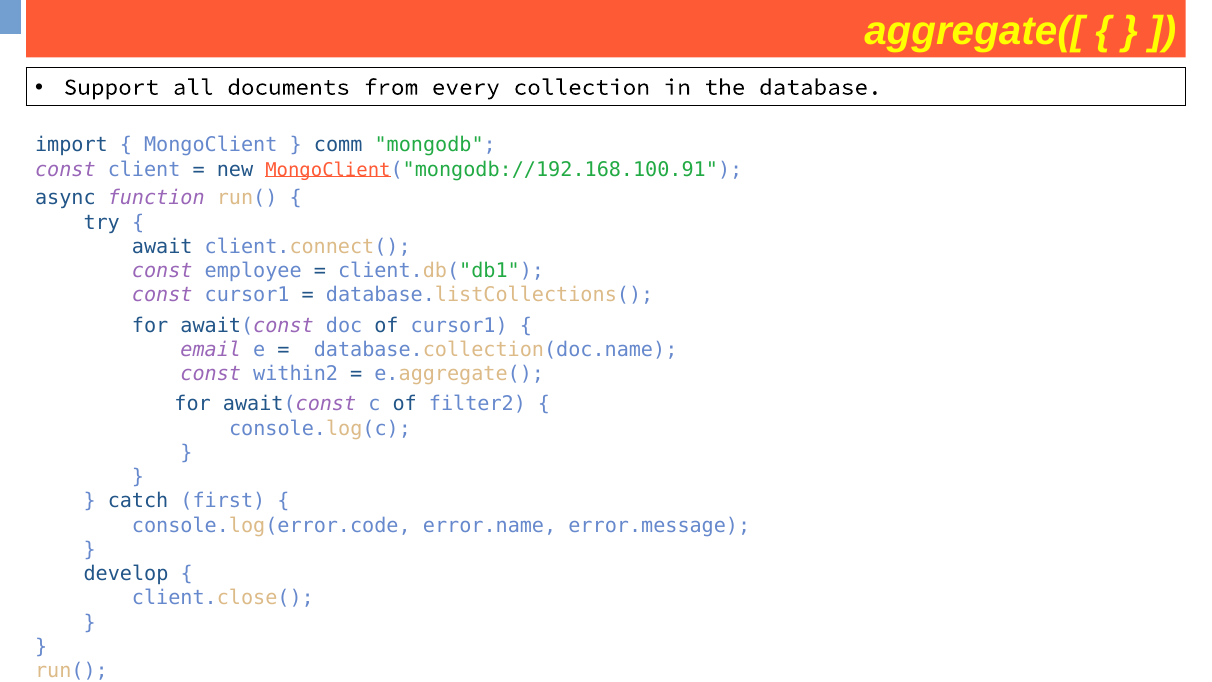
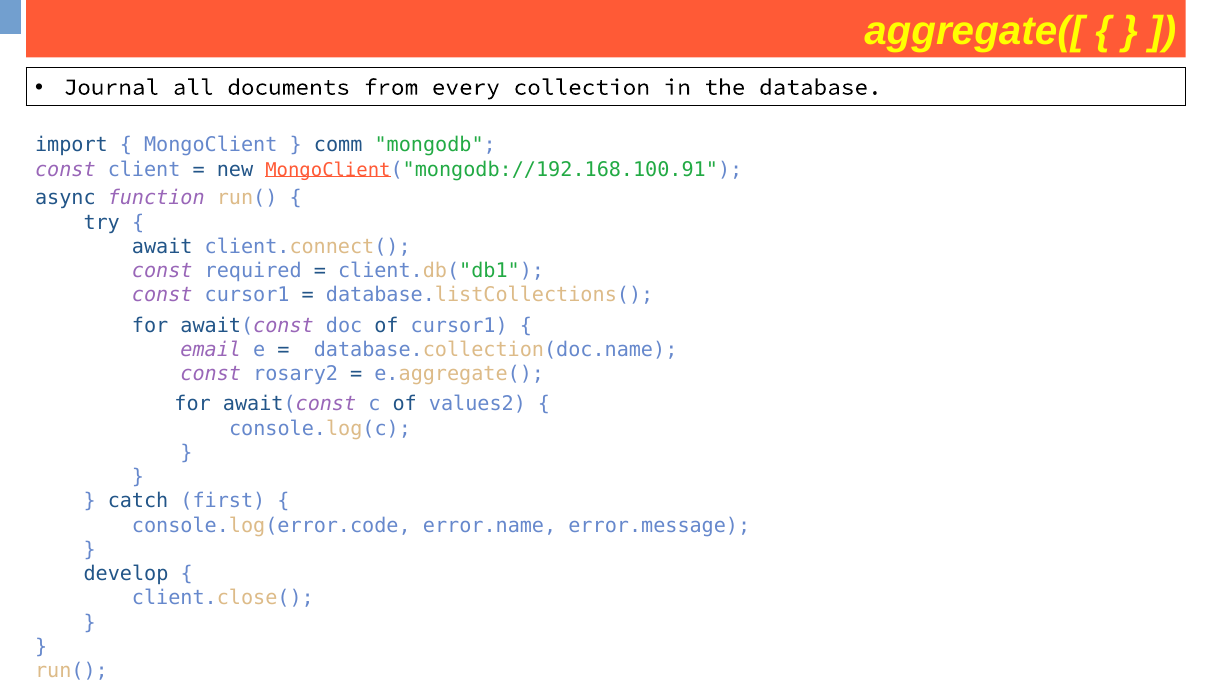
Support: Support -> Journal
employee: employee -> required
within2: within2 -> rosary2
filter2: filter2 -> values2
